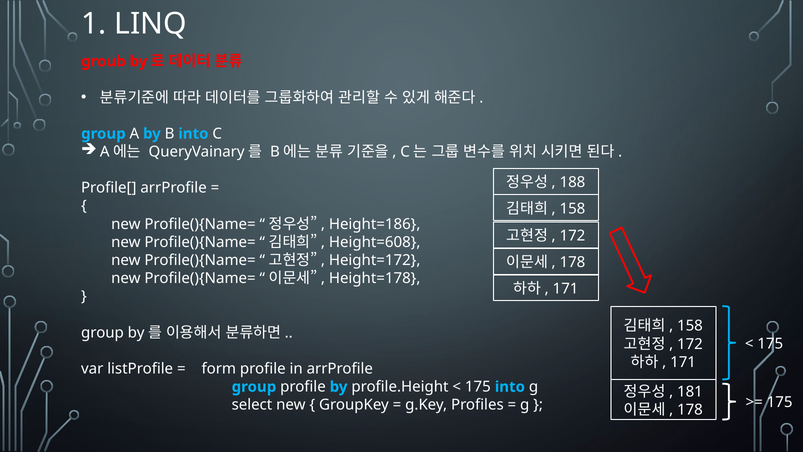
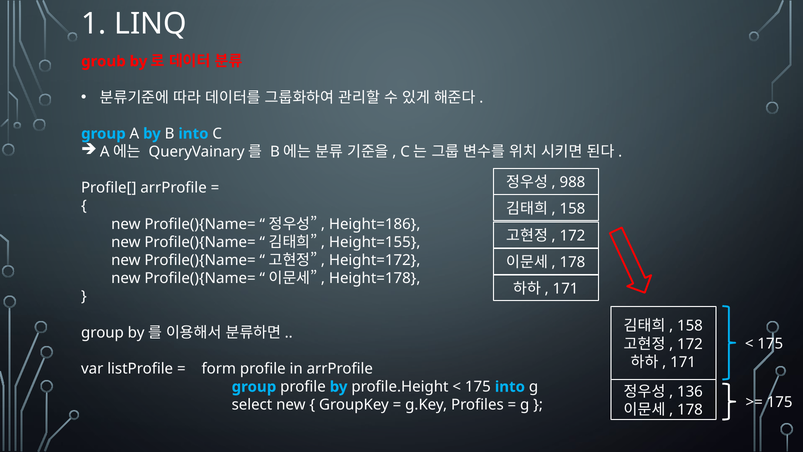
188: 188 -> 988
Height=608: Height=608 -> Height=155
181: 181 -> 136
